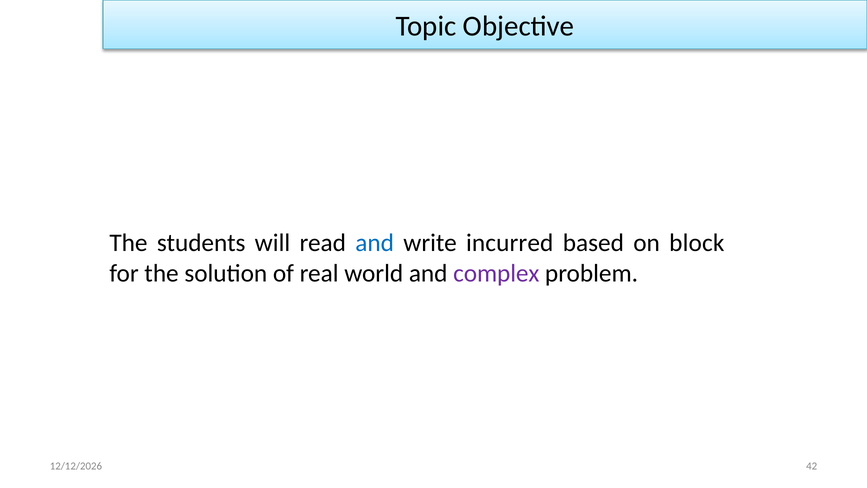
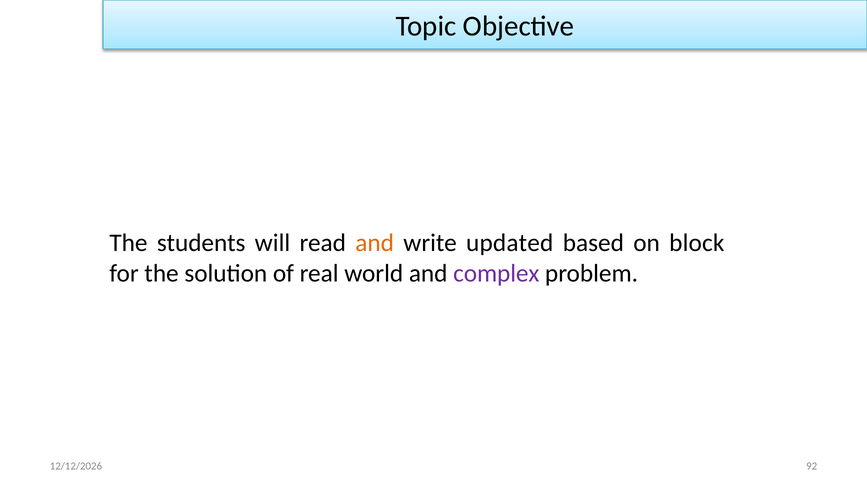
and at (375, 243) colour: blue -> orange
incurred: incurred -> updated
42: 42 -> 92
